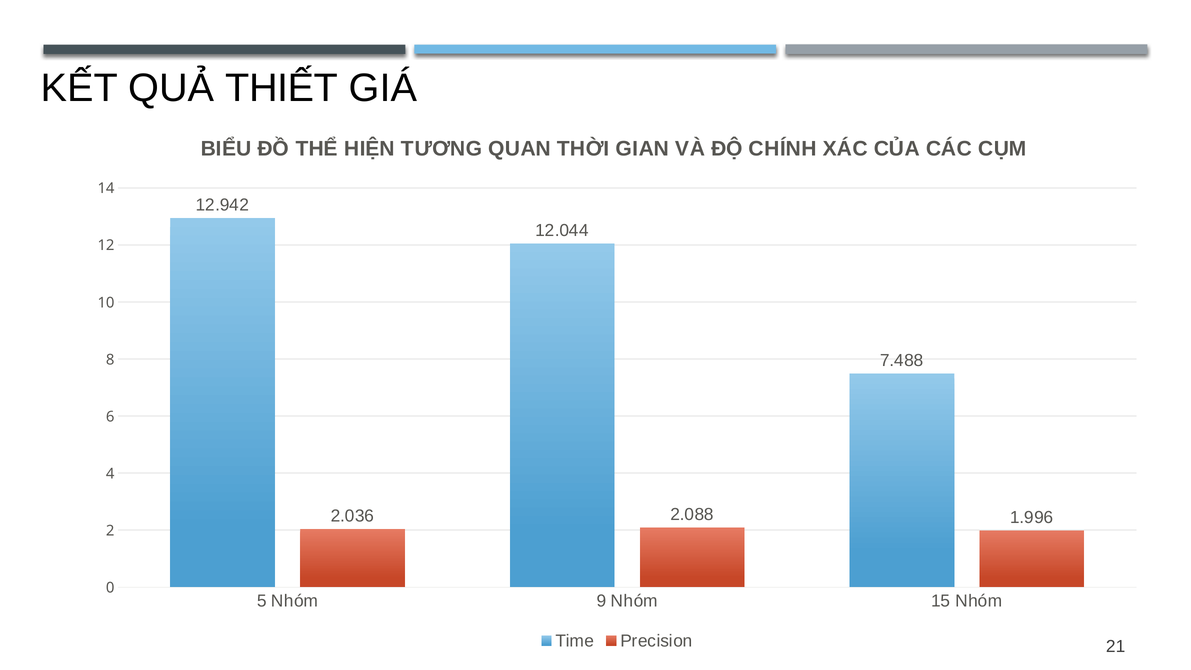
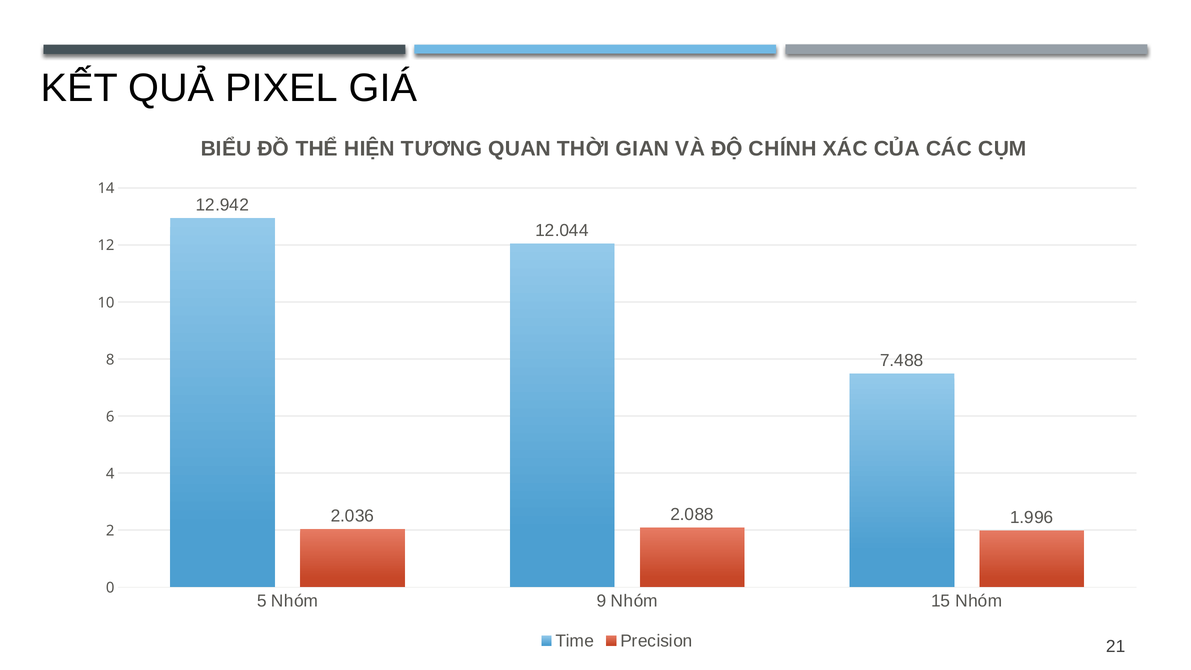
THIẾT: THIẾT -> PIXEL
